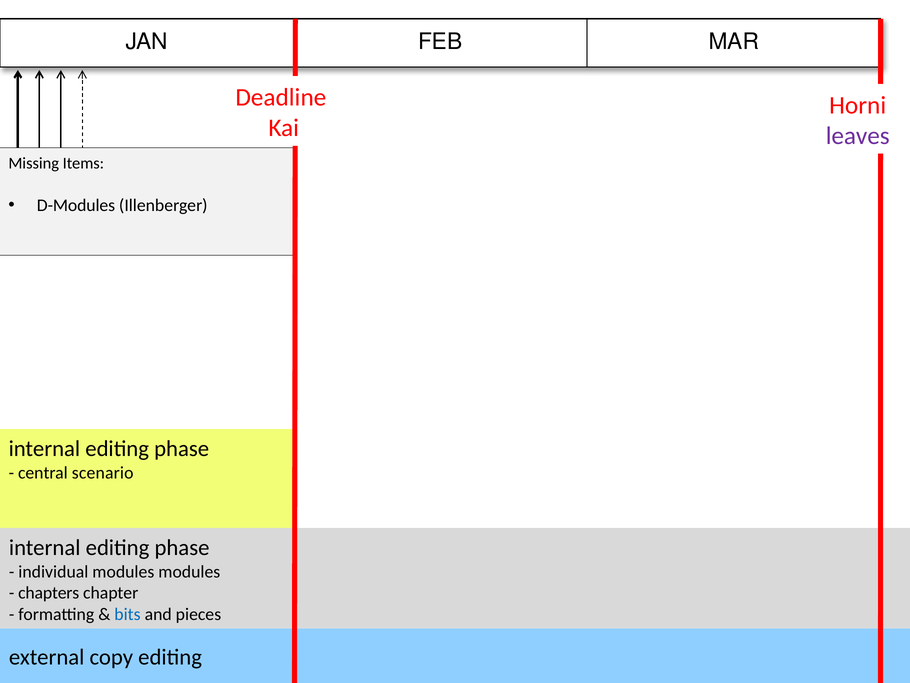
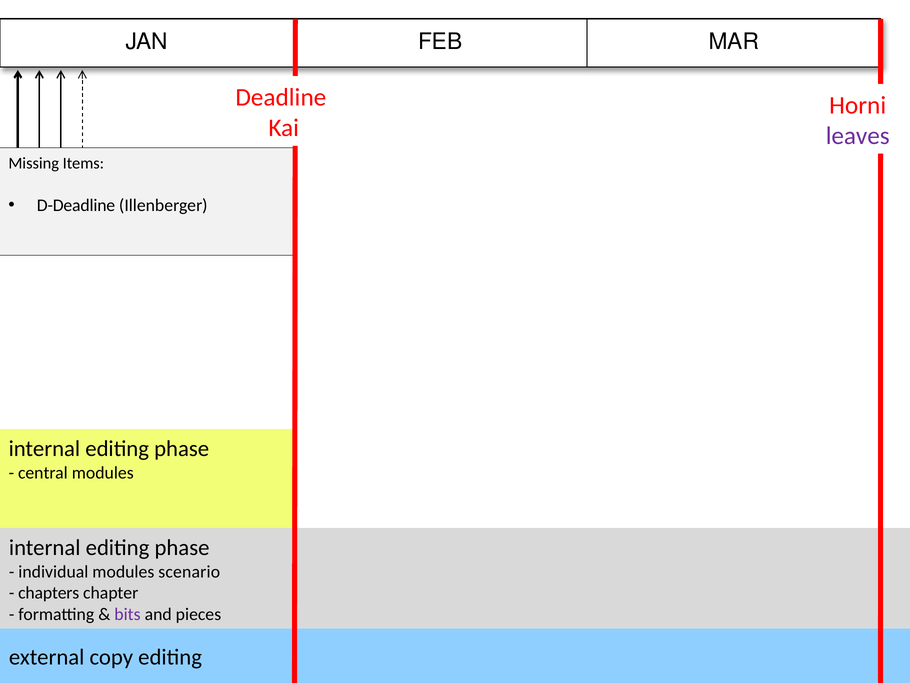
D-Modules: D-Modules -> D-Deadline
central scenario: scenario -> modules
modules modules: modules -> scenario
bits colour: blue -> purple
